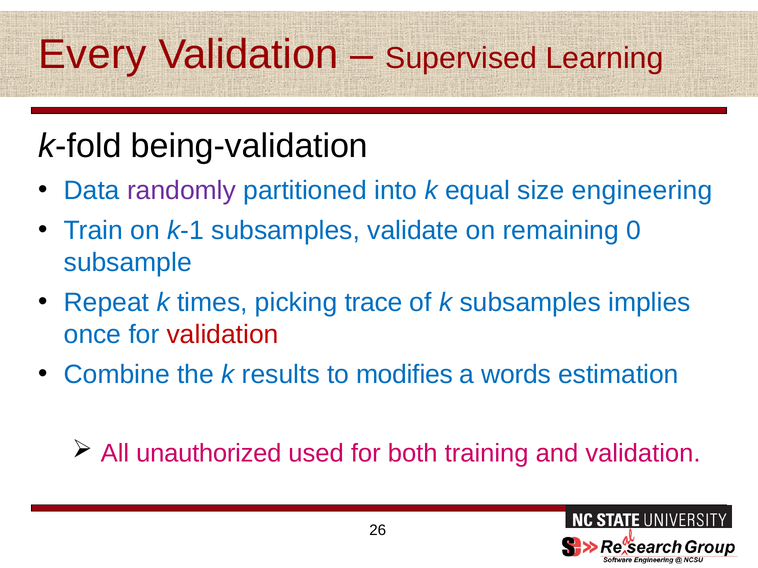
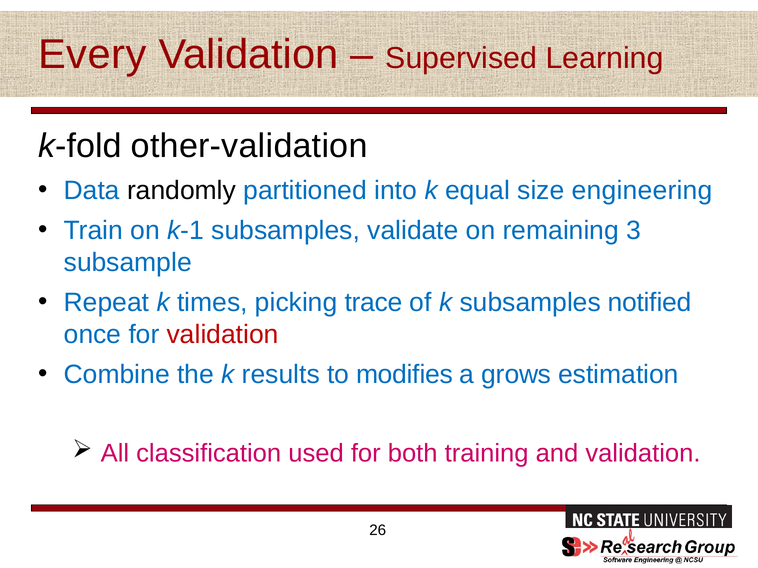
being-validation: being-validation -> other-validation
randomly colour: purple -> black
0: 0 -> 3
implies: implies -> notified
words: words -> grows
unauthorized: unauthorized -> classification
